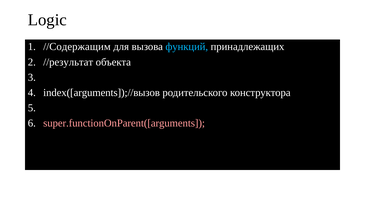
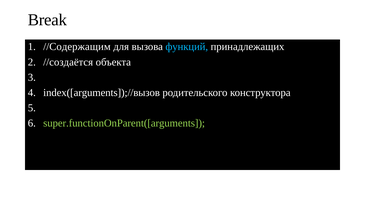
Logic: Logic -> Break
//результат: //результат -> //создаётся
super.functionOnParent([arguments colour: pink -> light green
